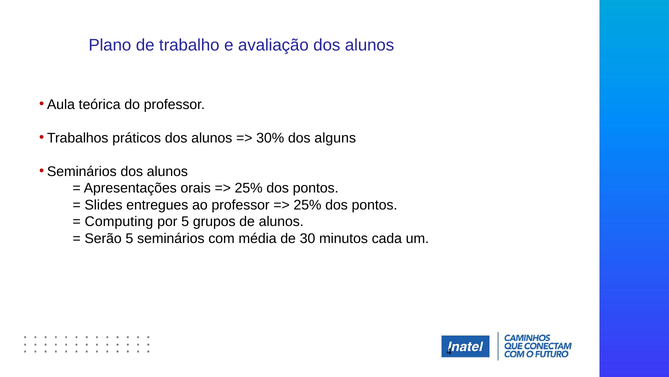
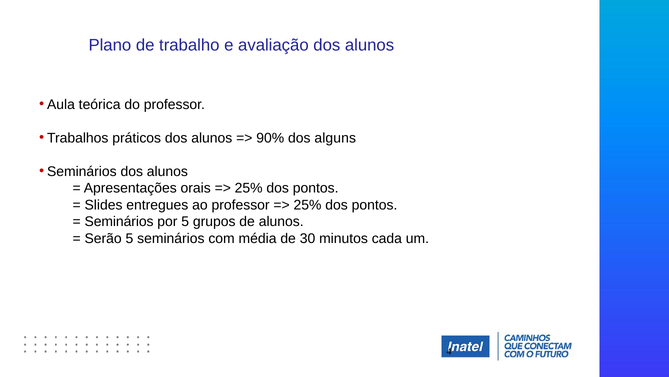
30%: 30% -> 90%
Computing at (119, 221): Computing -> Seminários
